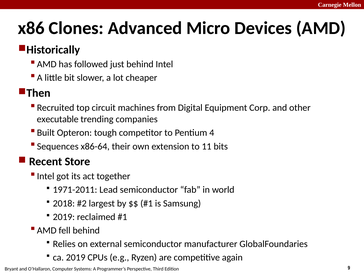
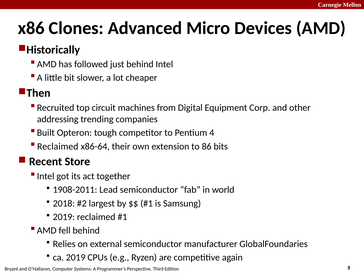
executable: executable -> addressing
Sequences at (58, 146): Sequences -> Reclaimed
11: 11 -> 86
1971-2011: 1971-2011 -> 1908-2011
